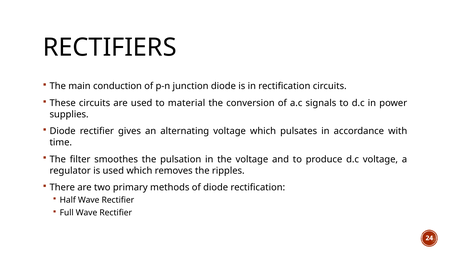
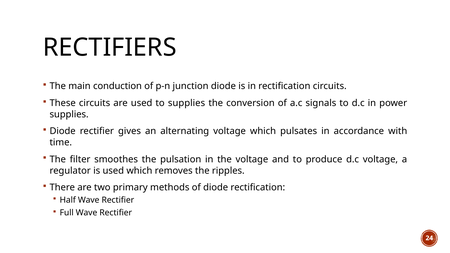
to material: material -> supplies
